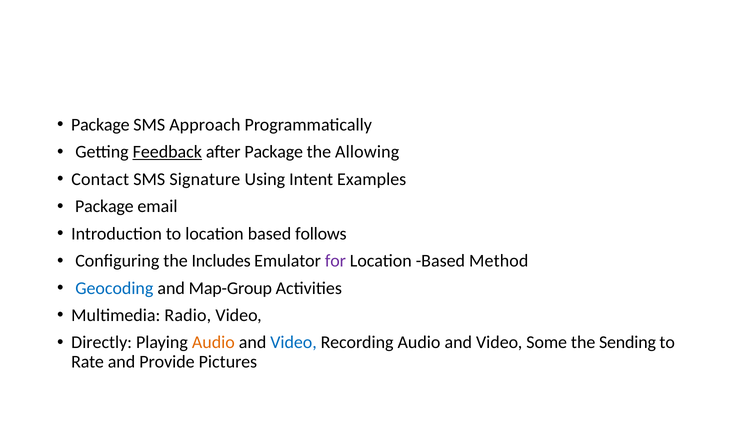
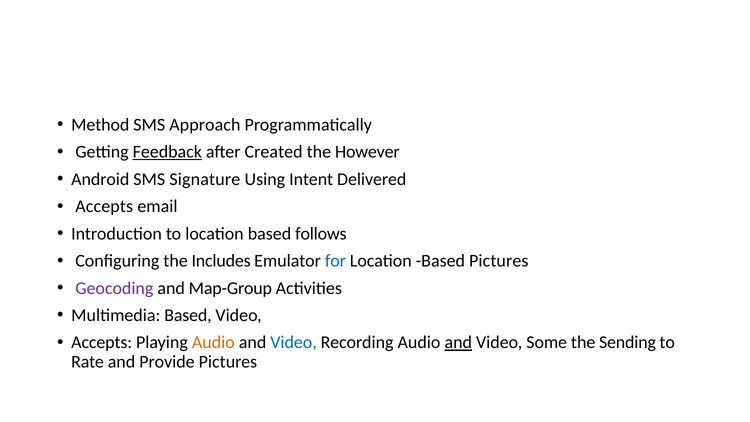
Package at (100, 125): Package -> Method
after Package: Package -> Created
Allowing: Allowing -> However
Contact: Contact -> Android
Examples: Examples -> Delivered
Package at (104, 206): Package -> Accepts
for colour: purple -> blue
Based Method: Method -> Pictures
Geocoding colour: blue -> purple
Multimedia Radio: Radio -> Based
Directly at (102, 342): Directly -> Accepts
and at (458, 342) underline: none -> present
